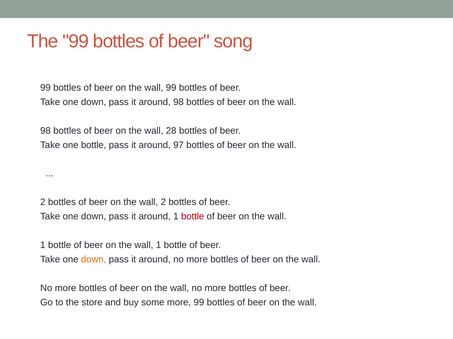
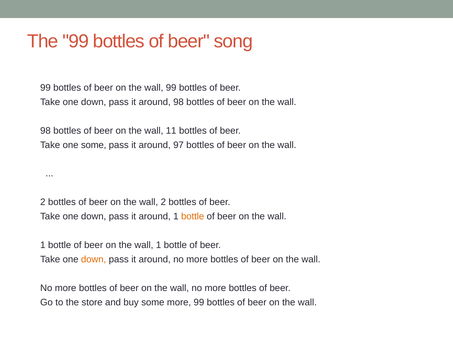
28: 28 -> 11
one bottle: bottle -> some
bottle at (193, 217) colour: red -> orange
